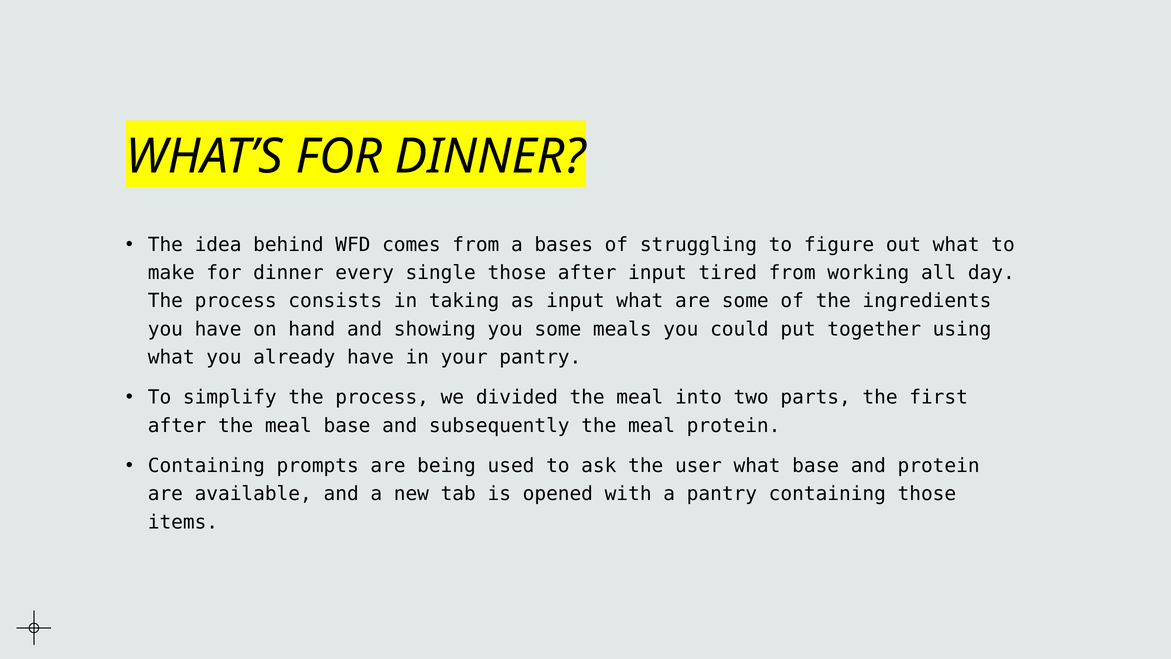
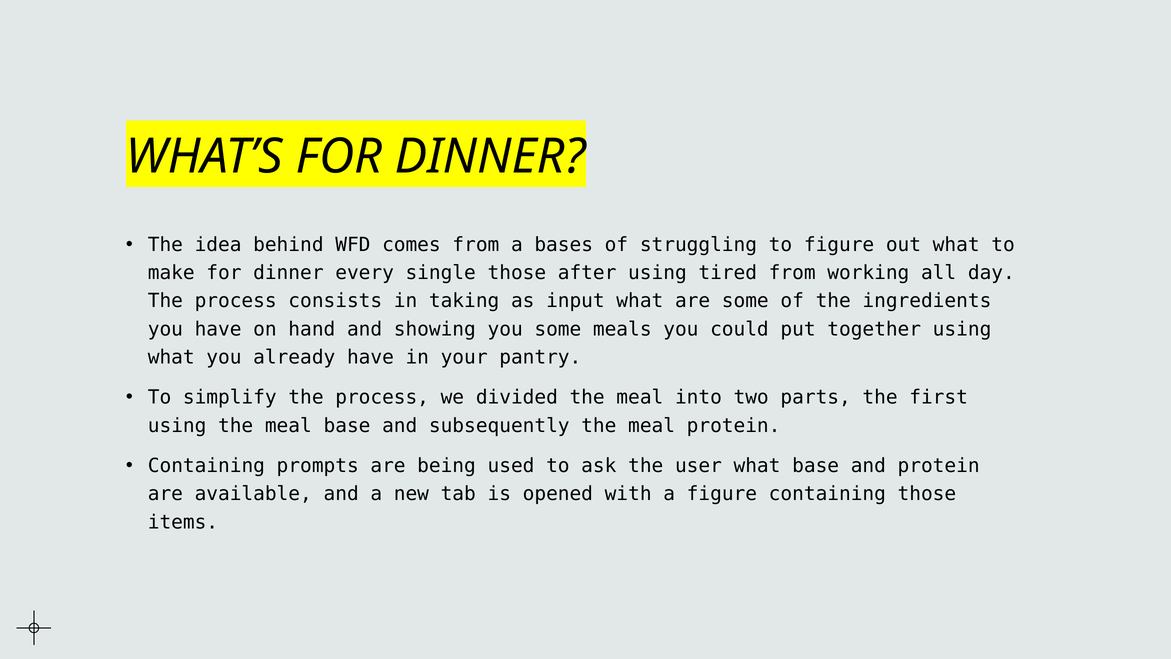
after input: input -> using
after at (177, 425): after -> using
a pantry: pantry -> figure
